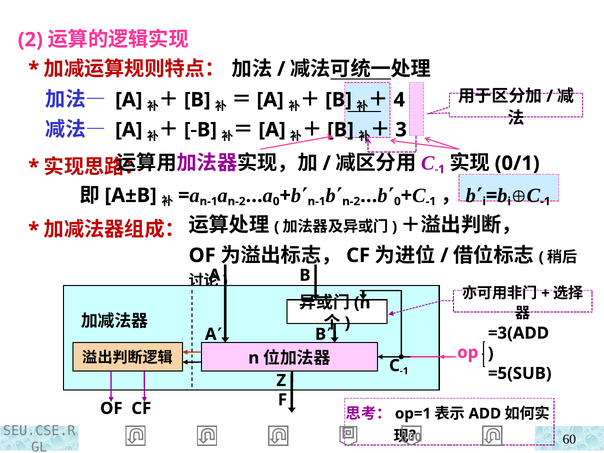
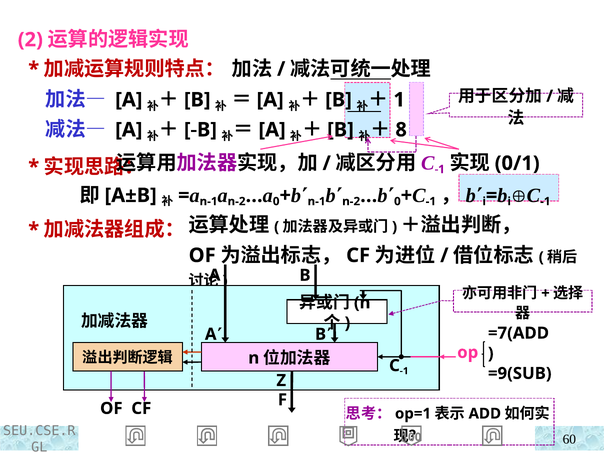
4: 4 -> 1
3: 3 -> 8
=3(ADD: =3(ADD -> =7(ADD
=5(SUB: =5(SUB -> =9(SUB
